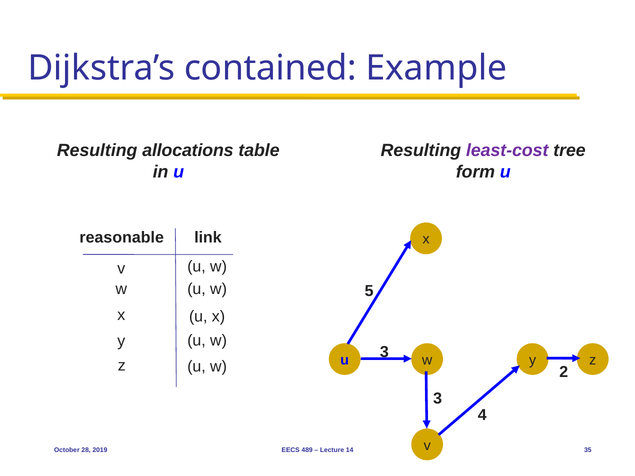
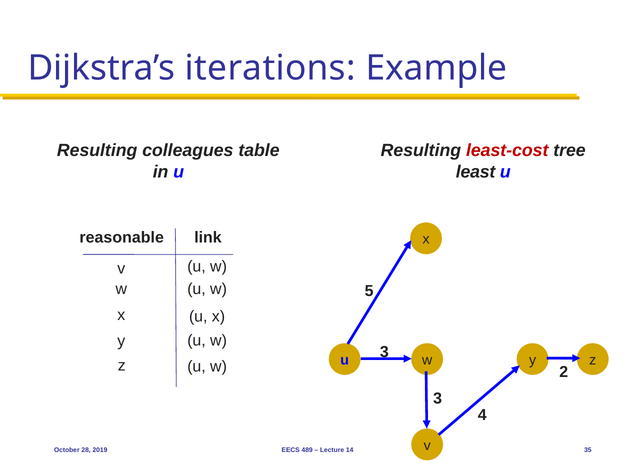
contained: contained -> iterations
allocations: allocations -> colleagues
least-cost colour: purple -> red
form: form -> least
